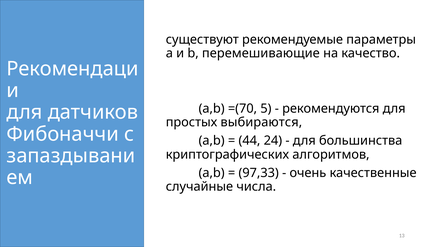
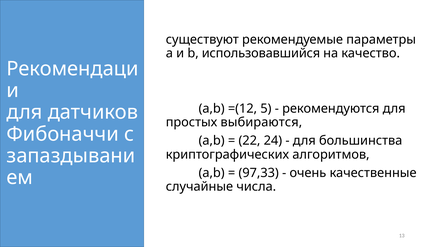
перемешивающие: перемешивающие -> использовавшийся
=(70: =(70 -> =(12
44: 44 -> 22
